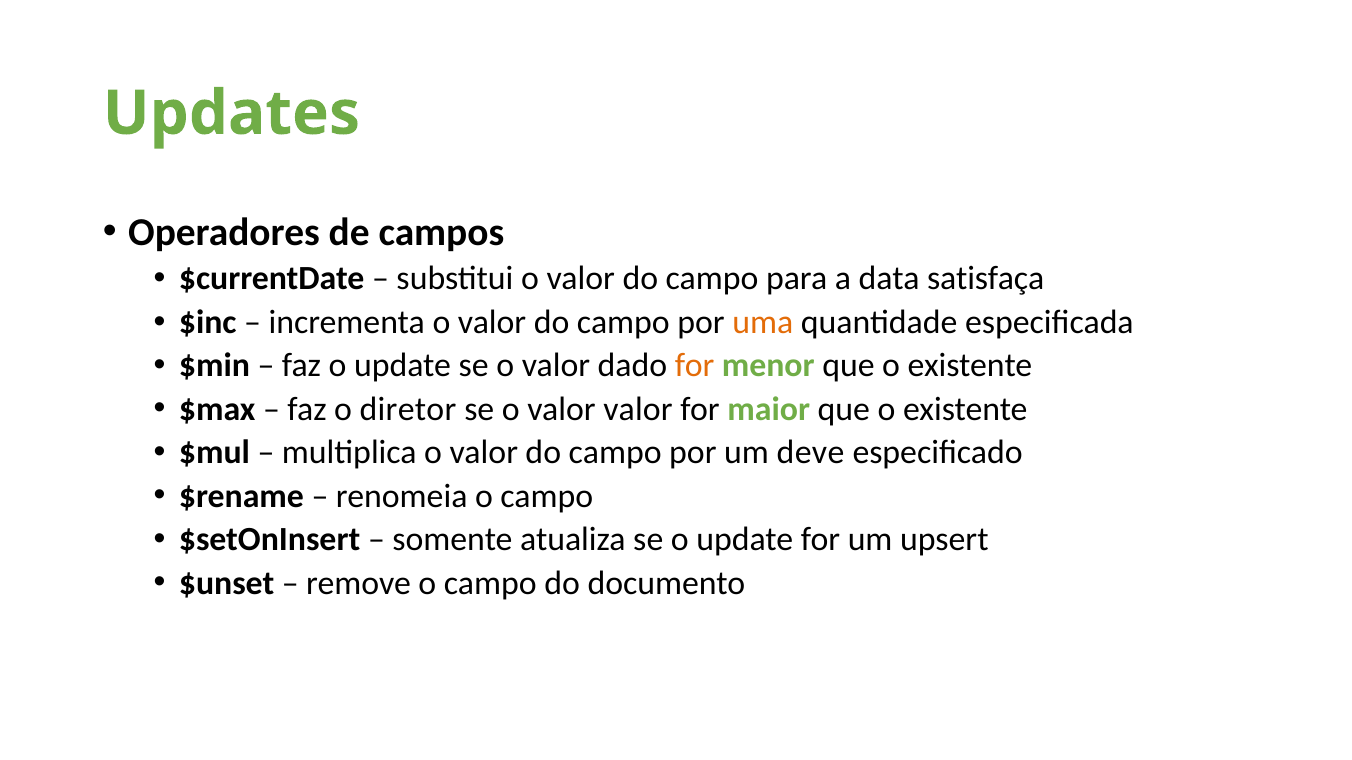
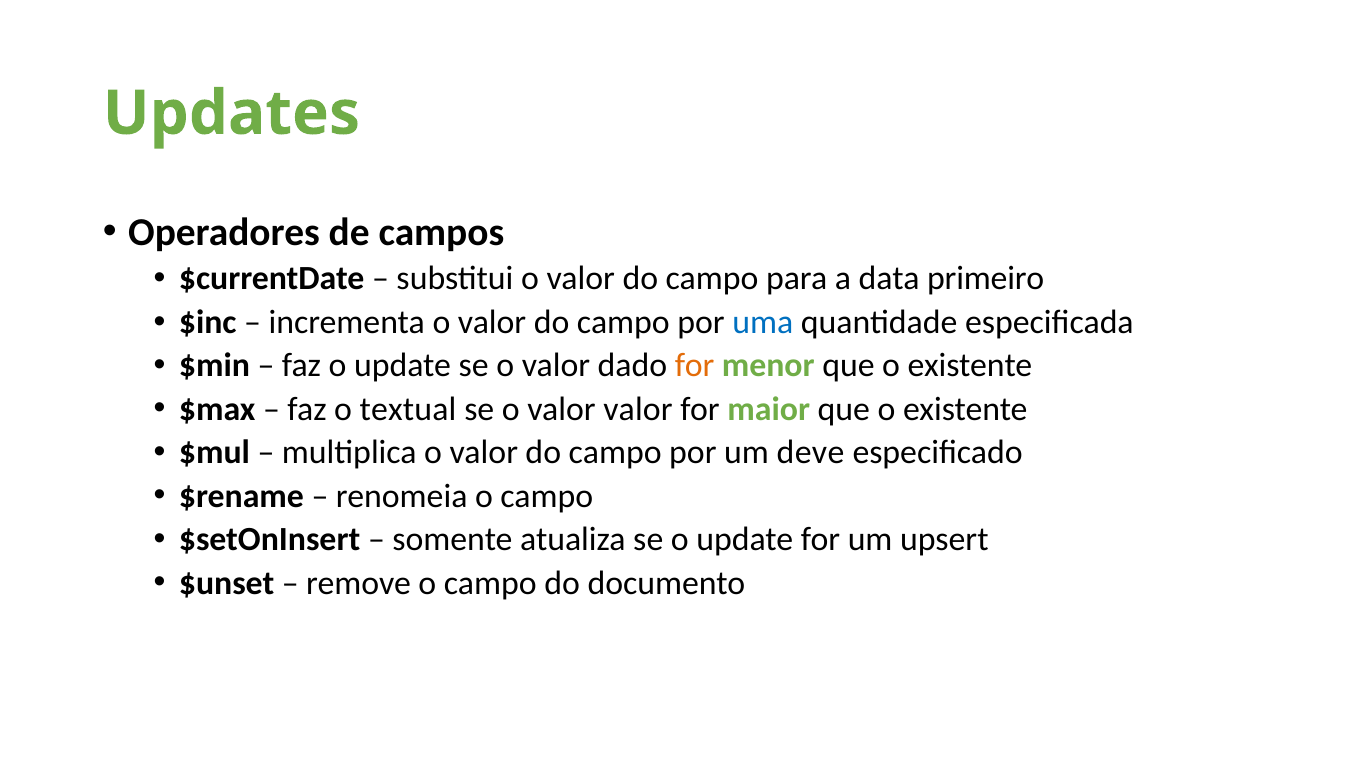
satisfaça: satisfaça -> primeiro
uma colour: orange -> blue
diretor: diretor -> textual
